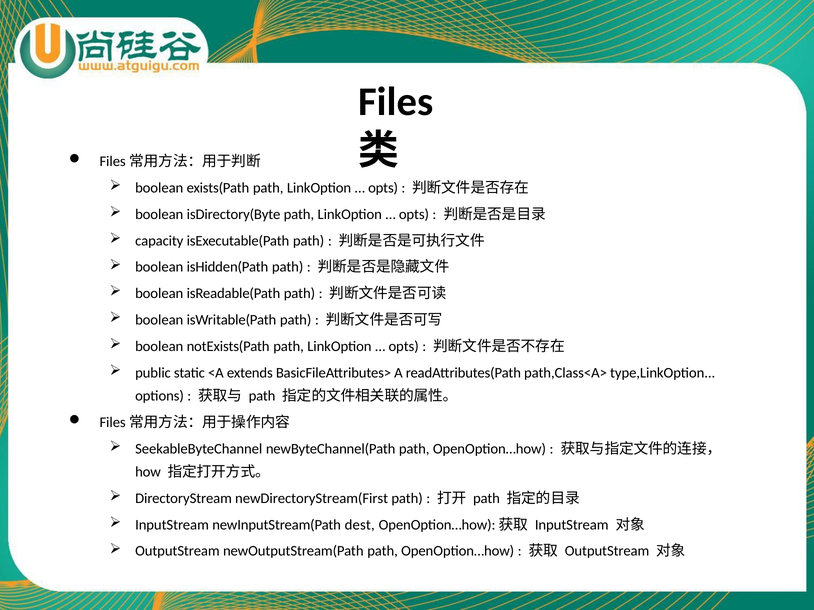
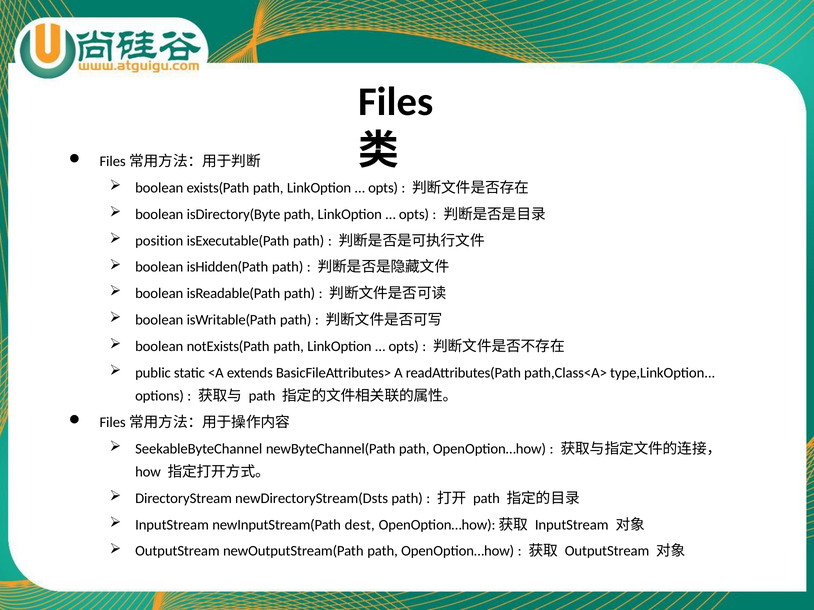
capacity: capacity -> position
newDirectoryStream(First: newDirectoryStream(First -> newDirectoryStream(Dsts
